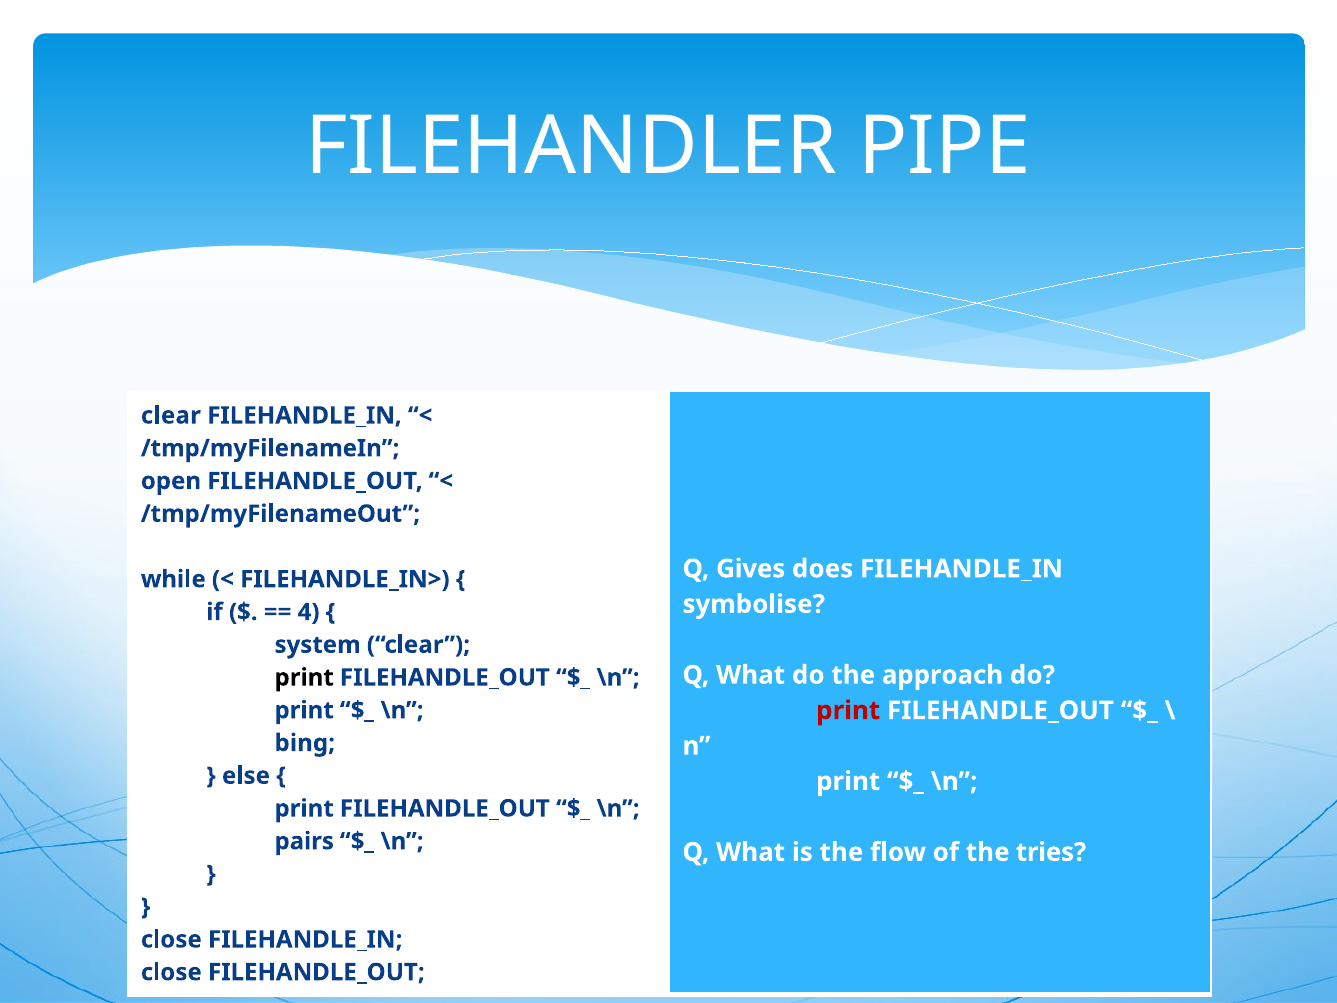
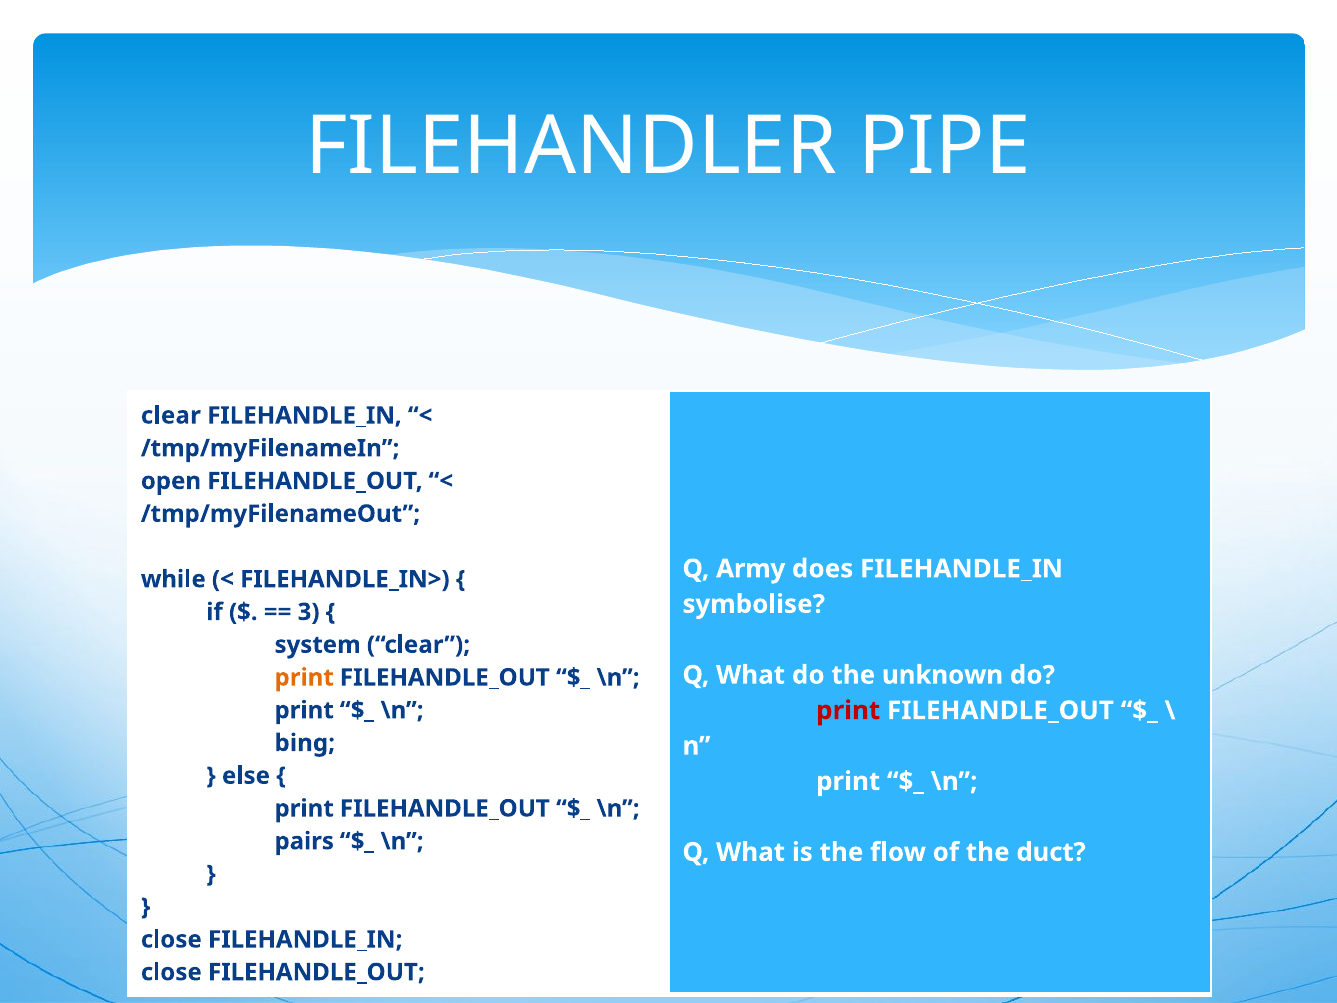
Gives: Gives -> Army
4: 4 -> 3
approach: approach -> unknown
print at (304, 677) colour: black -> orange
tries: tries -> duct
